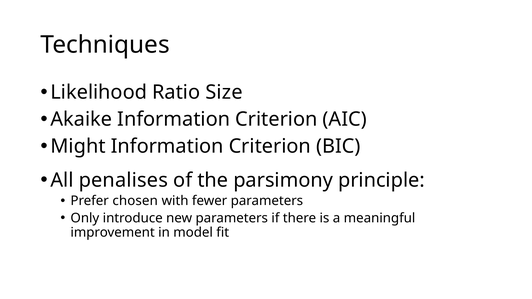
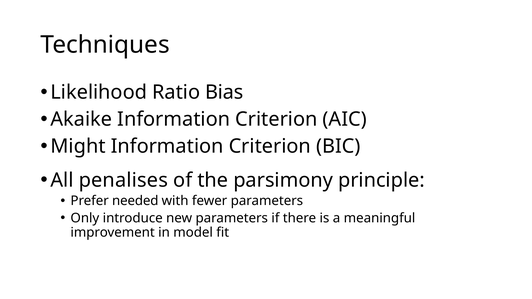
Size: Size -> Bias
chosen: chosen -> needed
